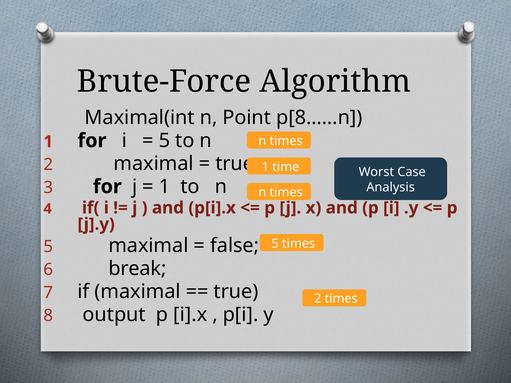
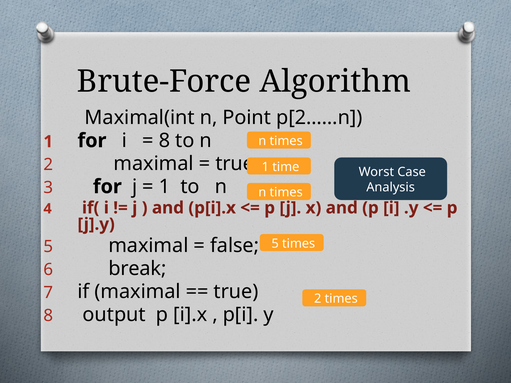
p[8……n: p[8……n -> p[2……n
5 at (165, 141): 5 -> 8
